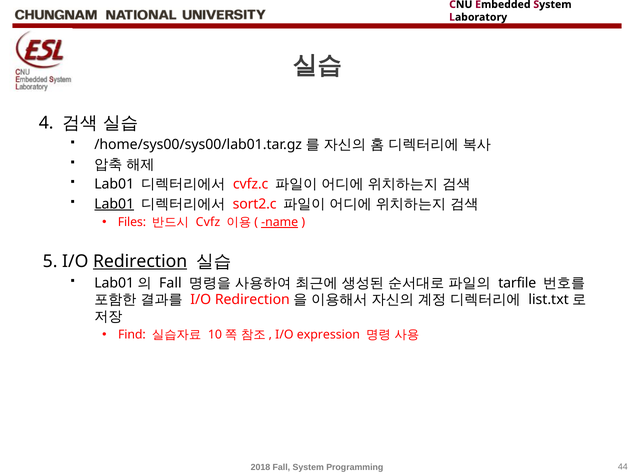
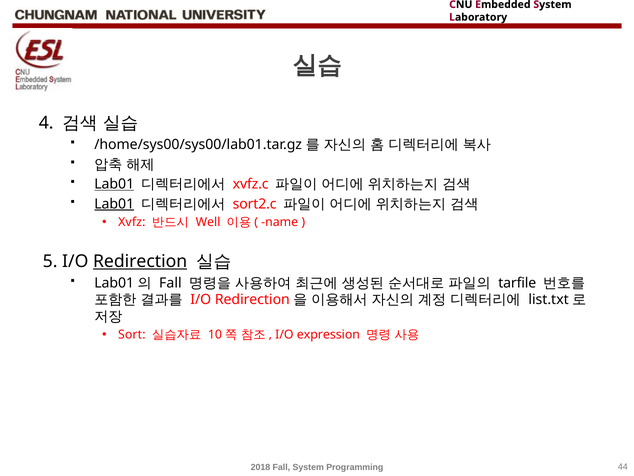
Lab01 at (114, 184) underline: none -> present
cvfz.c: cvfz.c -> xvfz.c
Files: Files -> Xvfz
Cvfz: Cvfz -> Well
name underline: present -> none
Find: Find -> Sort
